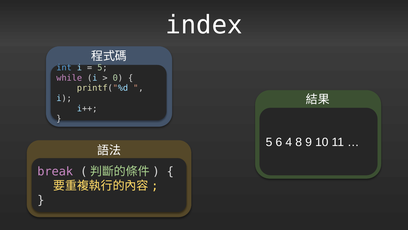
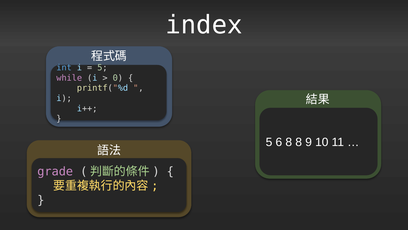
6 4: 4 -> 8
break: break -> grade
